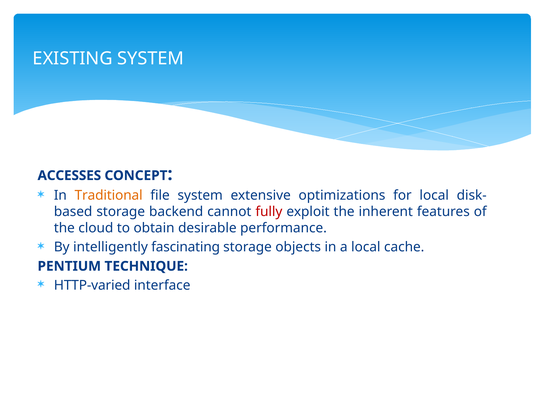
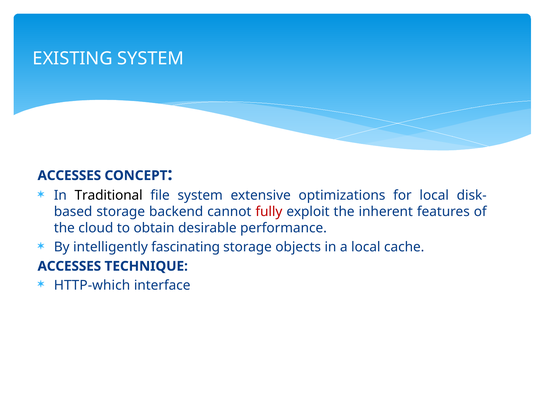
Traditional colour: orange -> black
PENTIUM at (69, 266): PENTIUM -> ACCESSES
HTTP-varied: HTTP-varied -> HTTP-which
